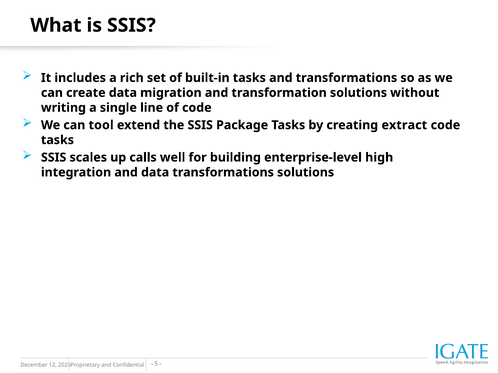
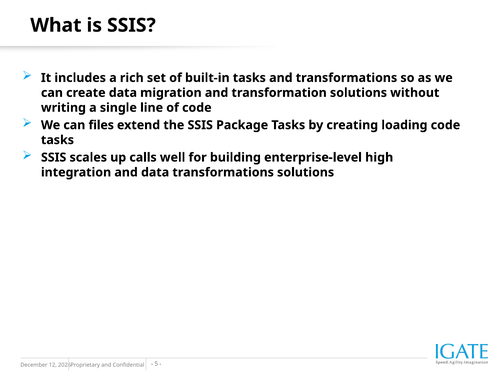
tool: tool -> files
extract: extract -> loading
